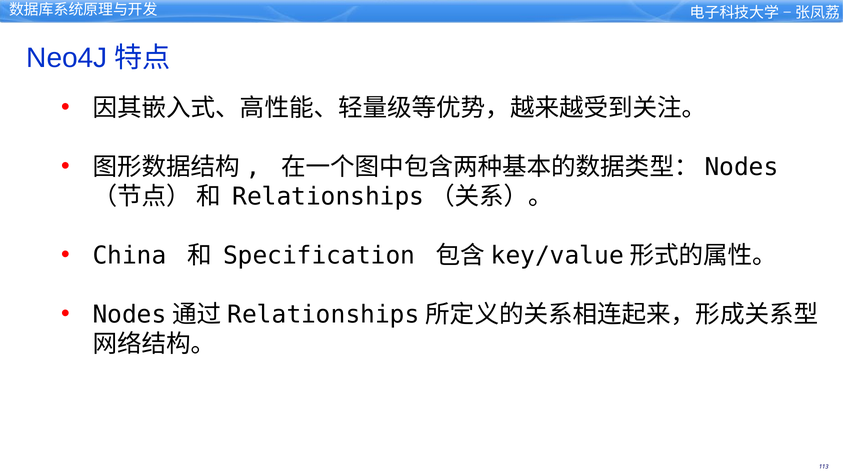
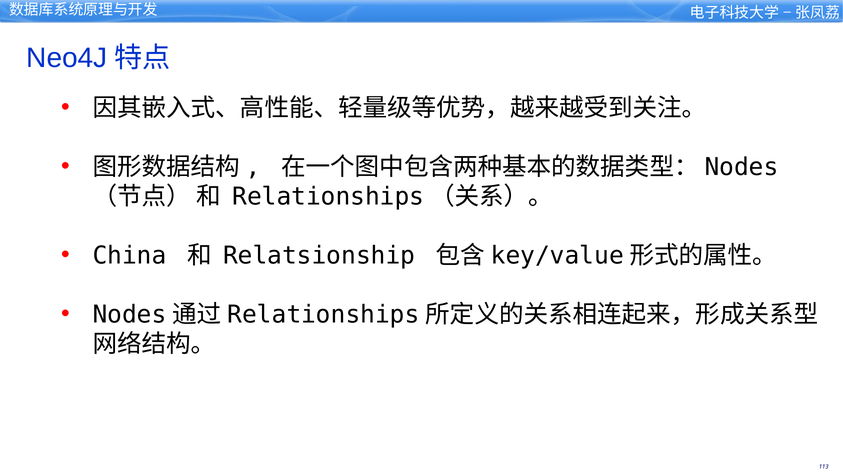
Specification: Specification -> Relatsionship
